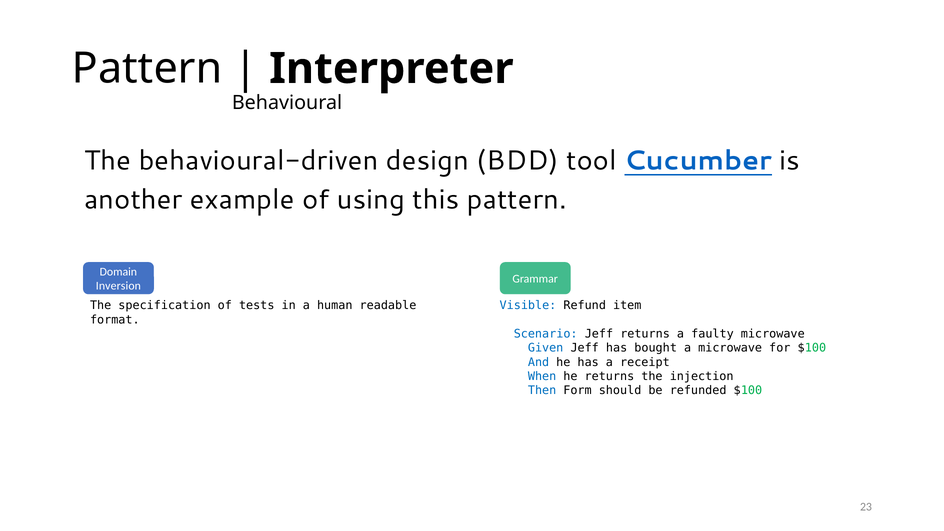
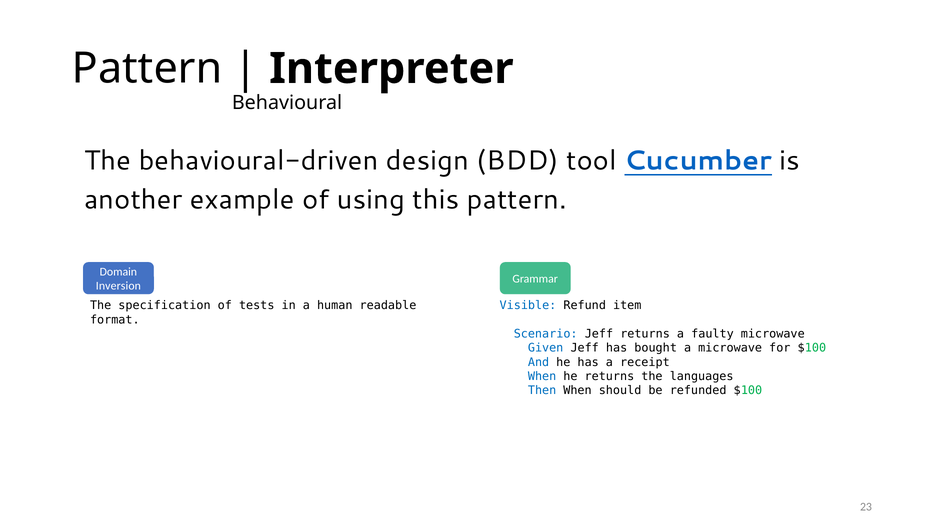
injection: injection -> languages
Then Form: Form -> When
